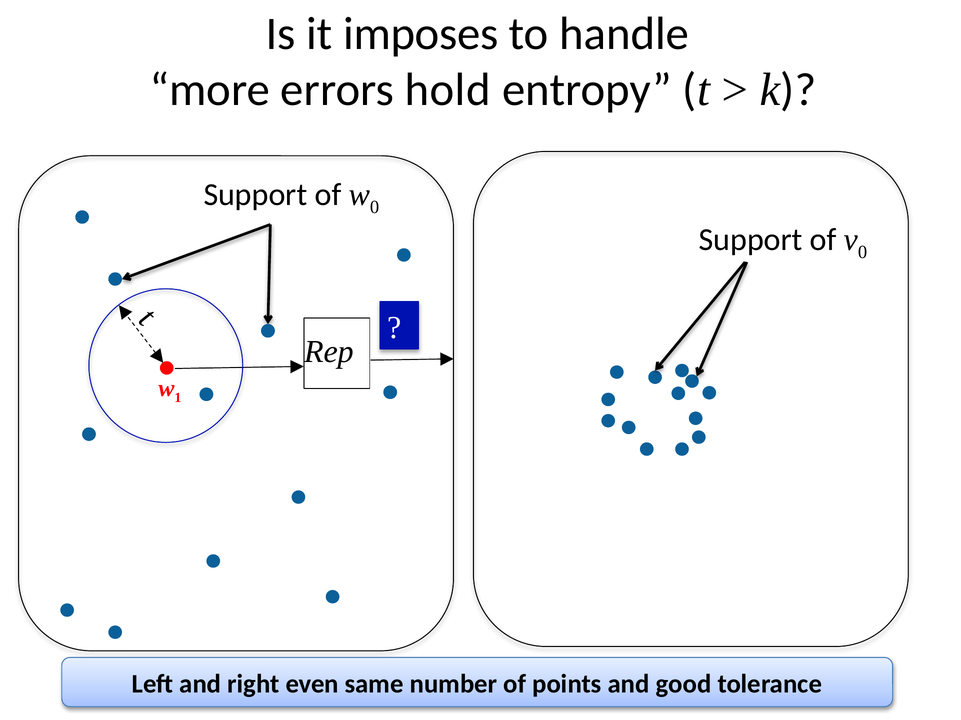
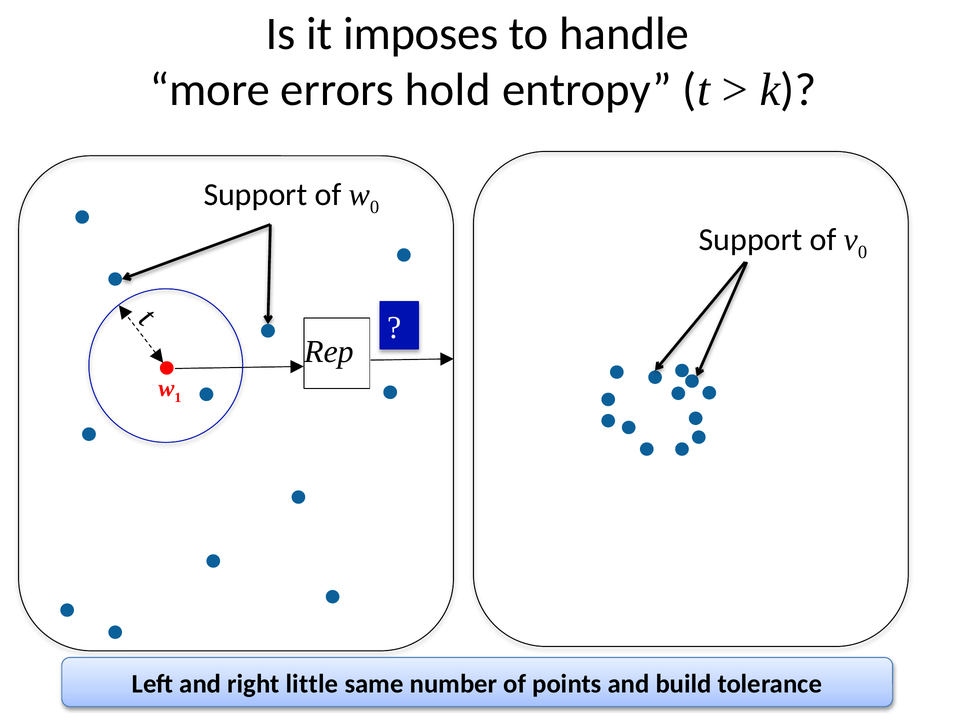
even: even -> little
good: good -> build
